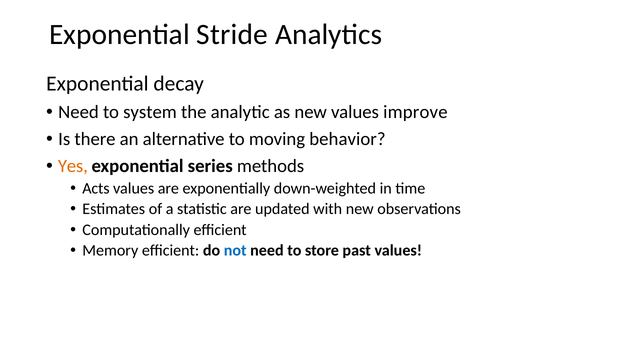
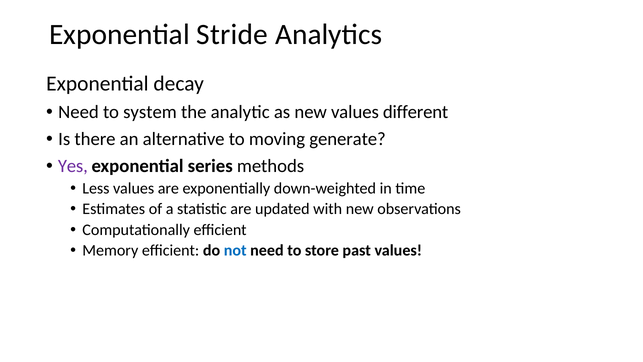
improve: improve -> different
behavior: behavior -> generate
Yes colour: orange -> purple
Acts: Acts -> Less
